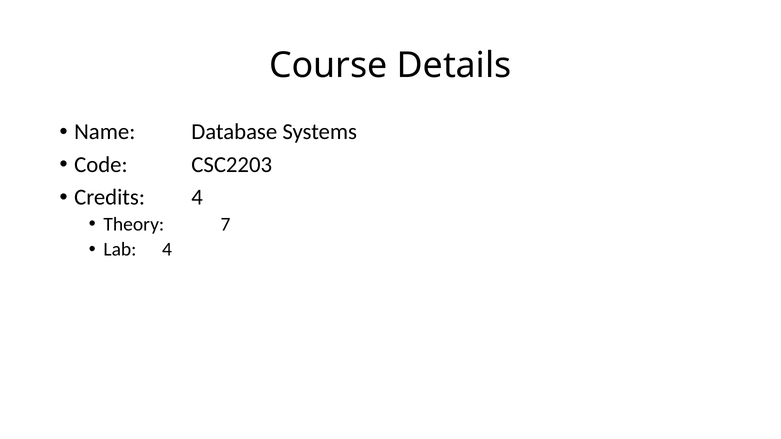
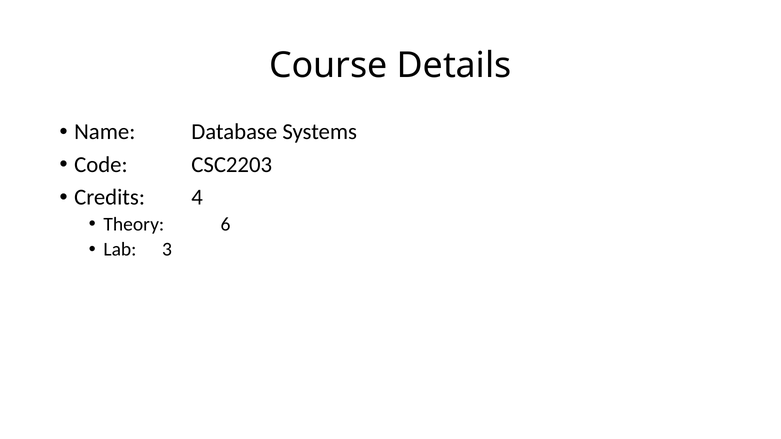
7: 7 -> 6
Lab 4: 4 -> 3
